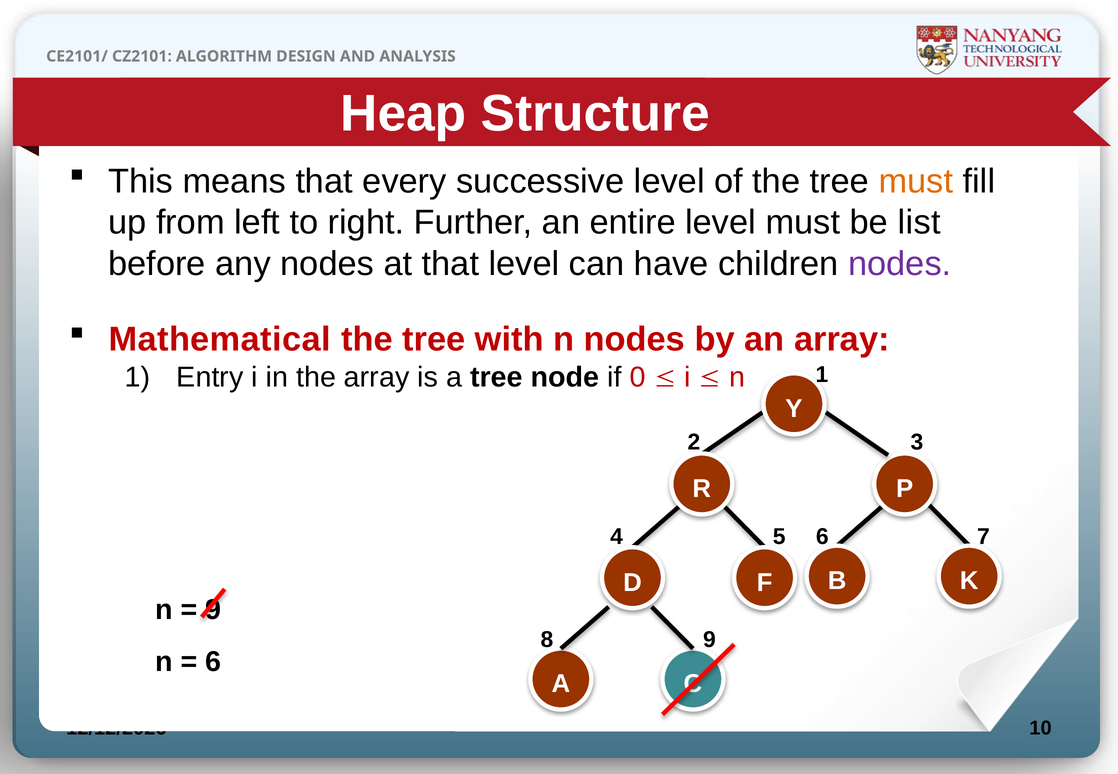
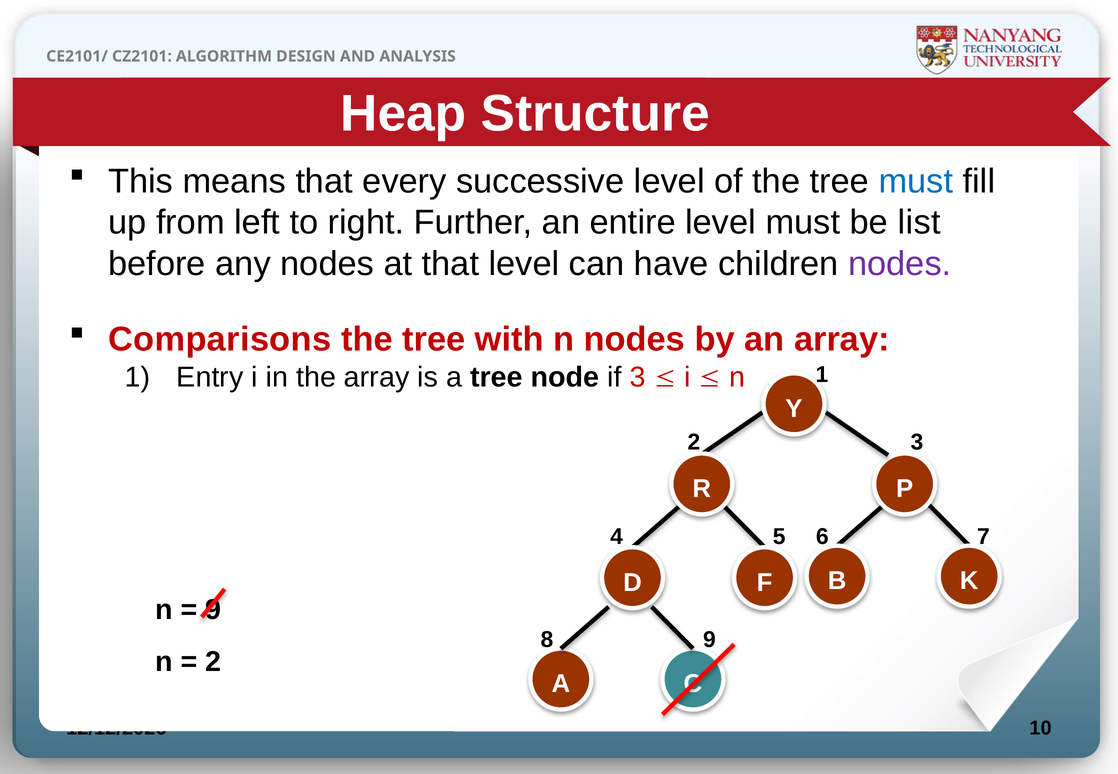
must at (916, 181) colour: orange -> blue
Mathematical: Mathematical -> Comparisons
if 0: 0 -> 3
6 at (213, 662): 6 -> 2
